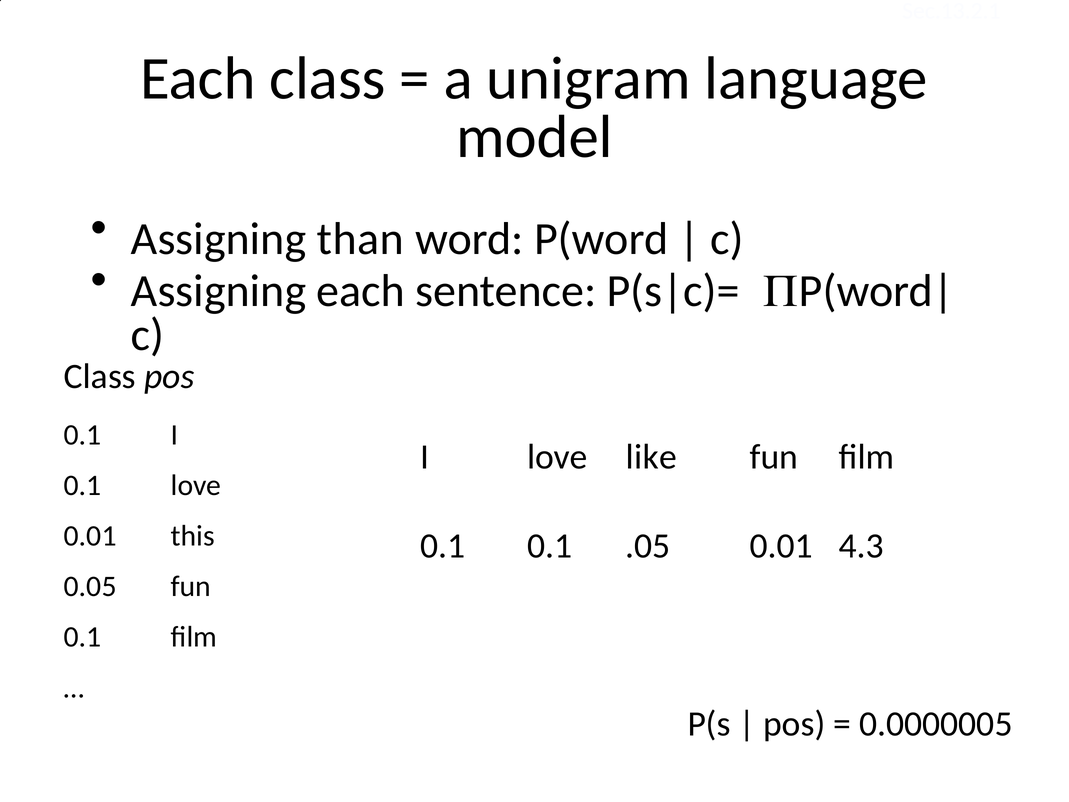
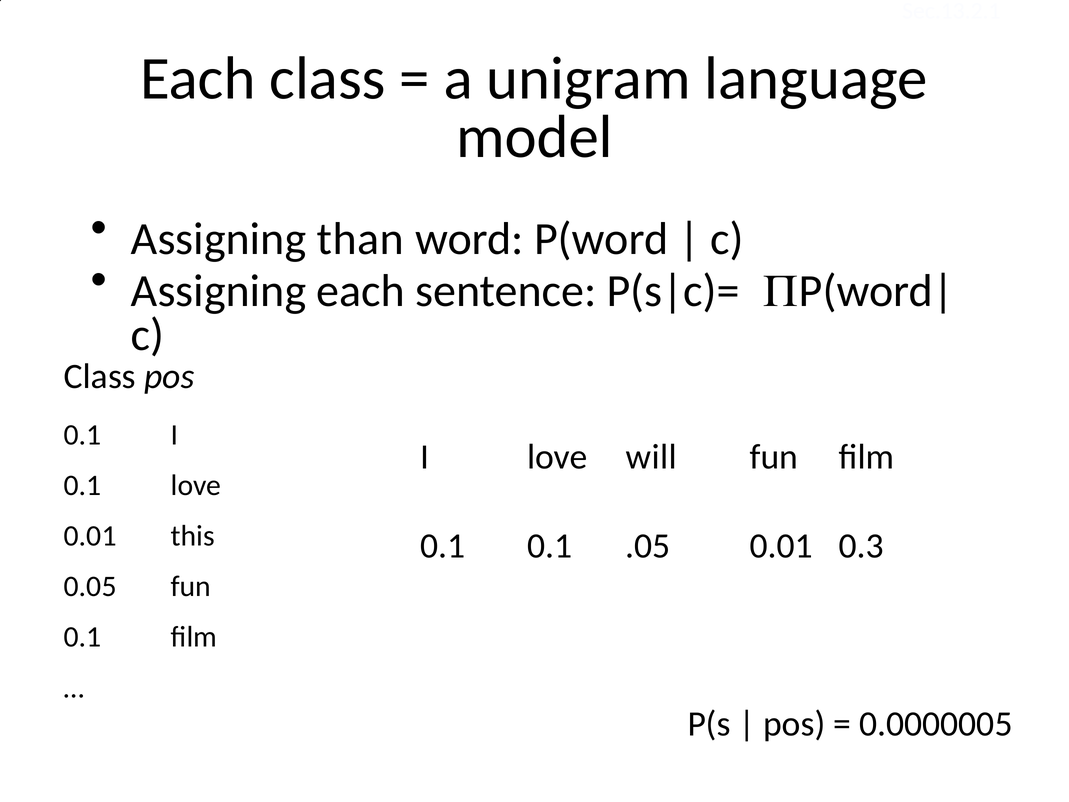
like: like -> will
4.3: 4.3 -> 0.3
